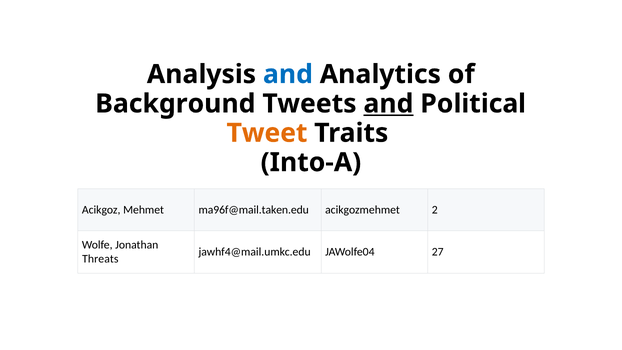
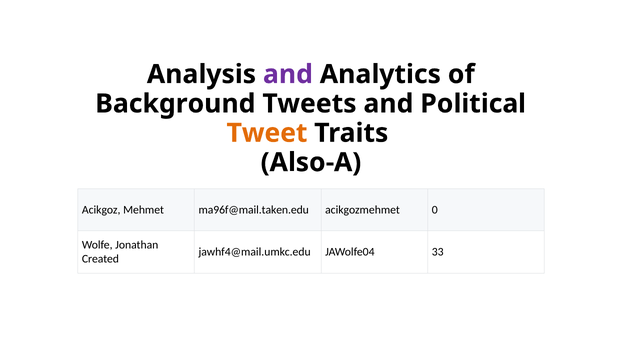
and at (288, 74) colour: blue -> purple
and at (388, 104) underline: present -> none
Into-A: Into-A -> Also-A
2: 2 -> 0
27: 27 -> 33
Threats: Threats -> Created
